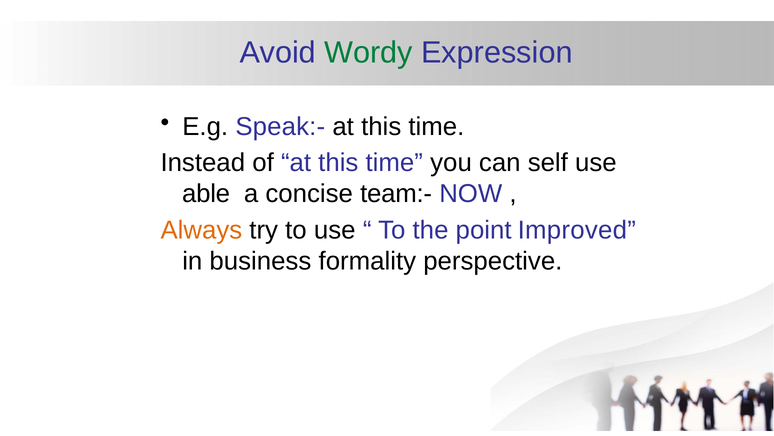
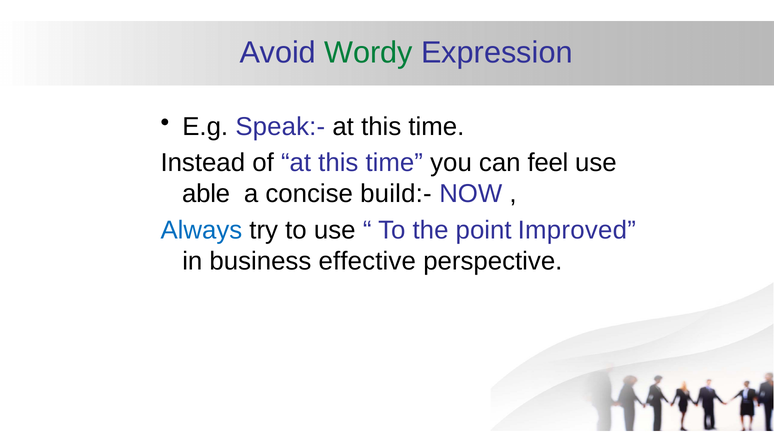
self: self -> feel
team:-: team:- -> build:-
Always colour: orange -> blue
formality: formality -> effective
